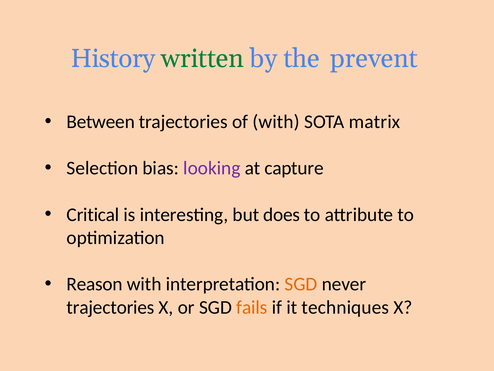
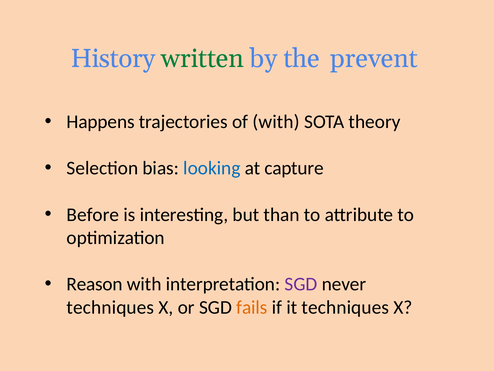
Between: Between -> Happens
matrix: matrix -> theory
looking colour: purple -> blue
Critical: Critical -> Before
does: does -> than
SGD at (301, 284) colour: orange -> purple
trajectories at (111, 307): trajectories -> techniques
